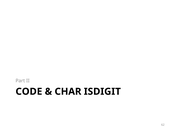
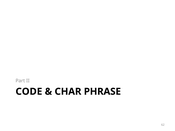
ISDIGIT: ISDIGIT -> PHRASE
